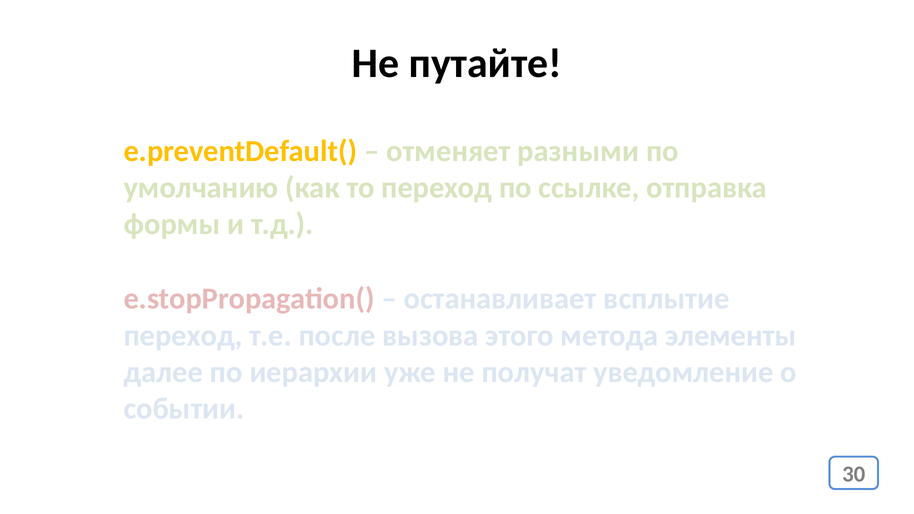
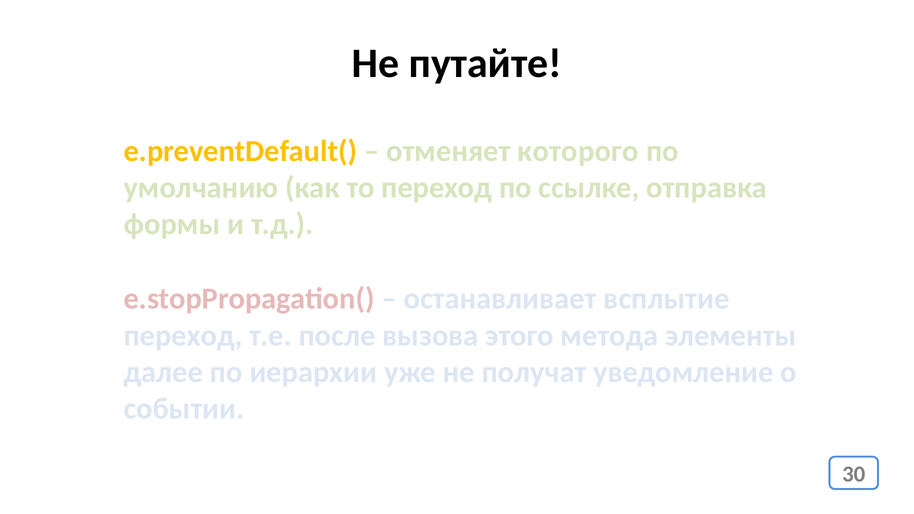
разными: разными -> которого
